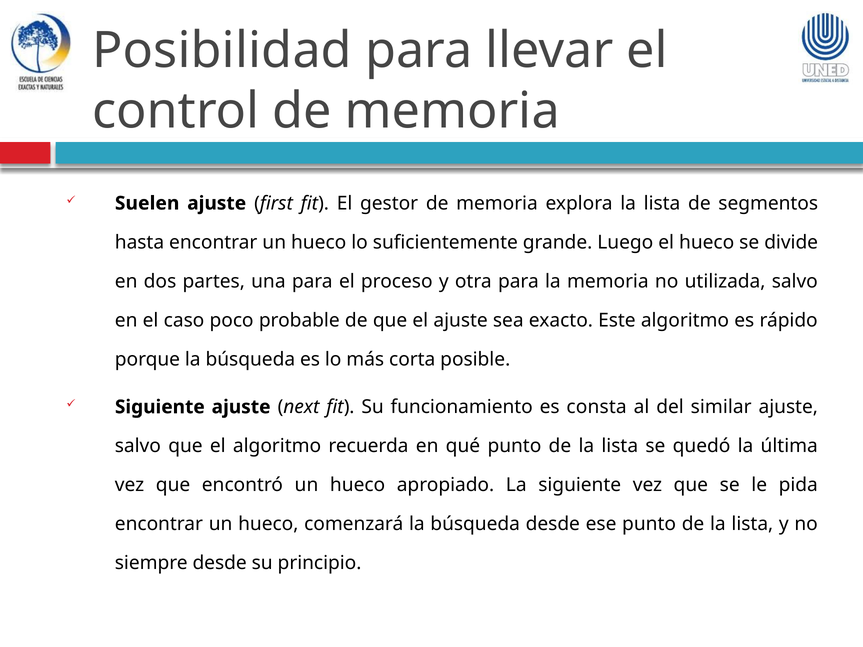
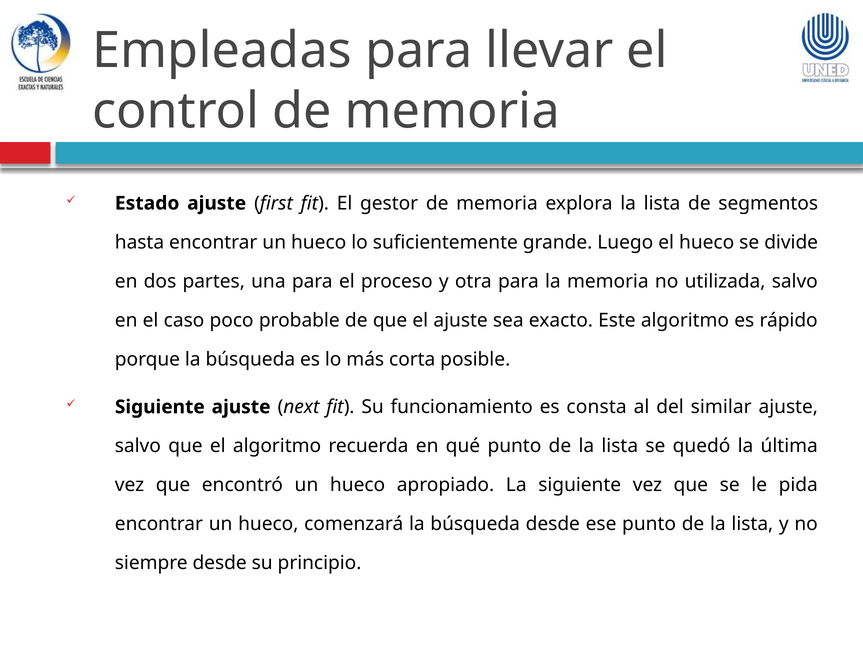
Posibilidad: Posibilidad -> Empleadas
Suelen: Suelen -> Estado
